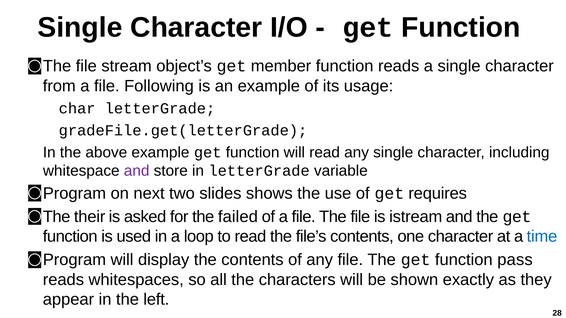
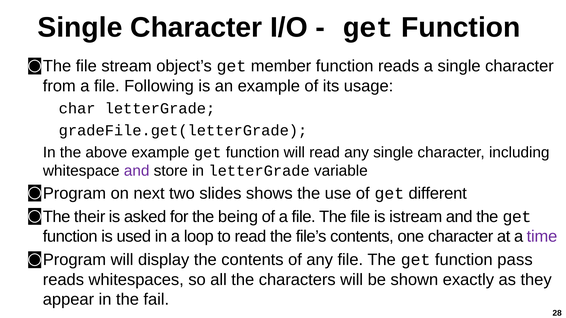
requires: requires -> different
failed: failed -> being
time colour: blue -> purple
left: left -> fail
